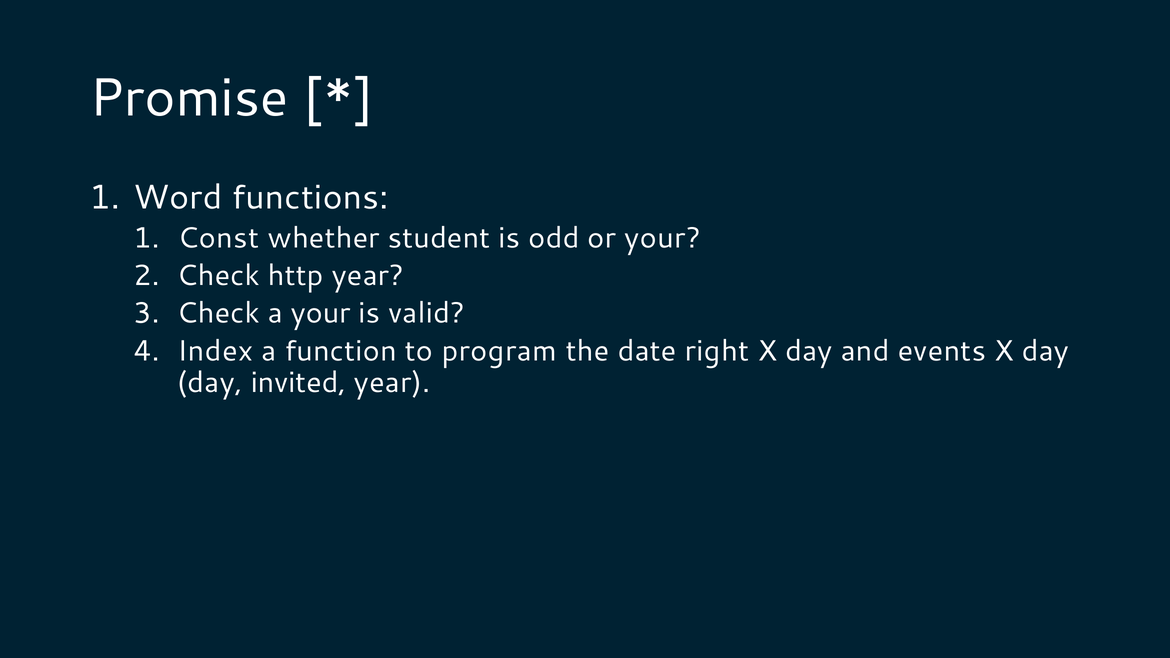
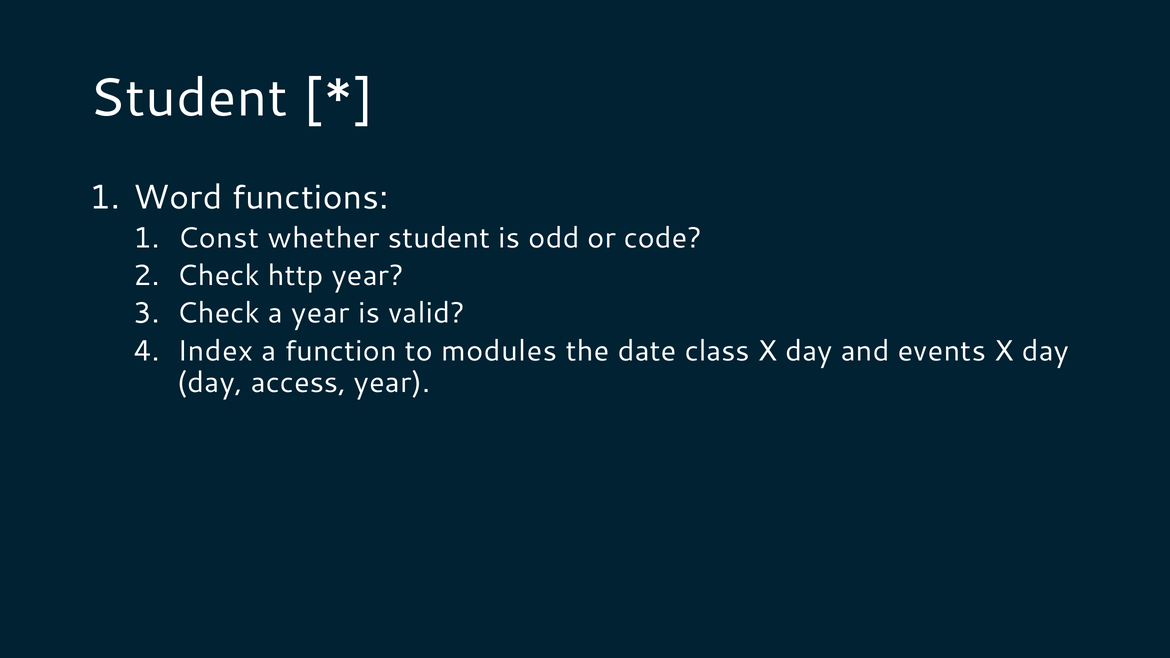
Promise at (189, 98): Promise -> Student
or your: your -> code
a your: your -> year
program: program -> modules
right: right -> class
invited: invited -> access
